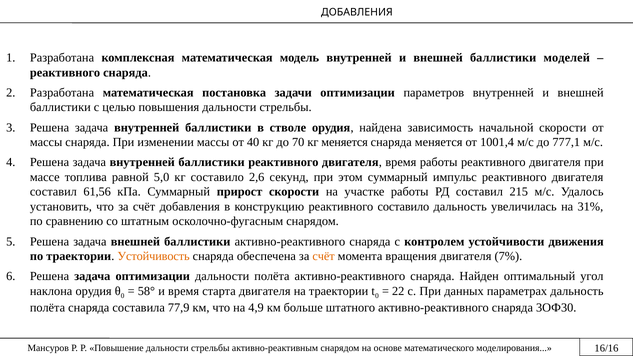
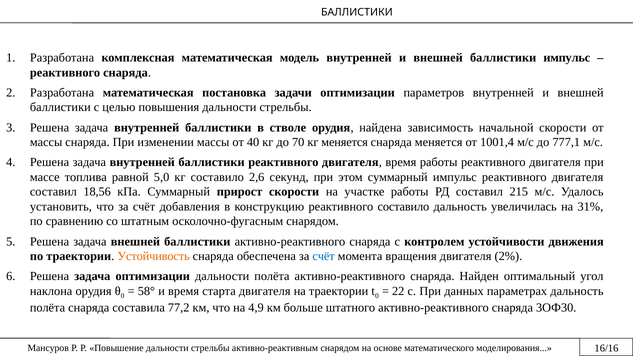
ДОБАВЛЕНИЯ at (357, 13): ДОБАВЛЕНИЯ -> БАЛЛИСТИКИ
баллистики моделей: моделей -> импульс
61,56: 61,56 -> 18,56
счёт at (324, 256) colour: orange -> blue
7%: 7% -> 2%
77,9: 77,9 -> 77,2
